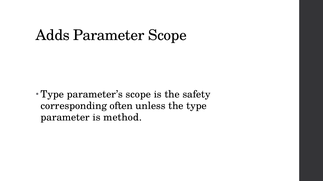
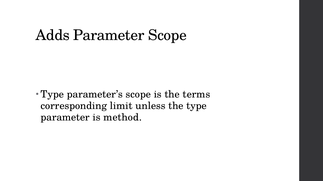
safety: safety -> terms
often: often -> limit
